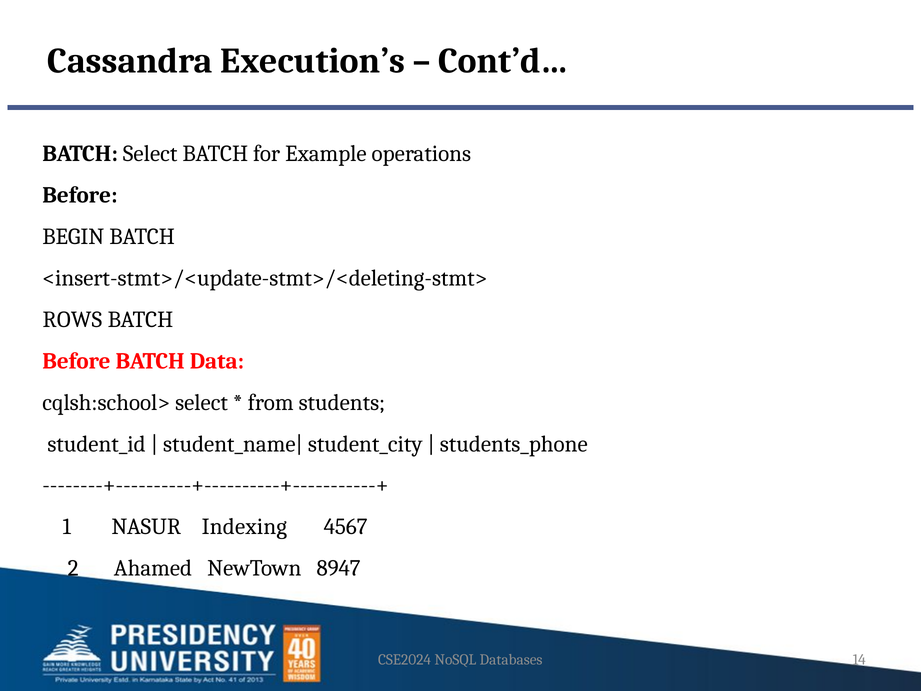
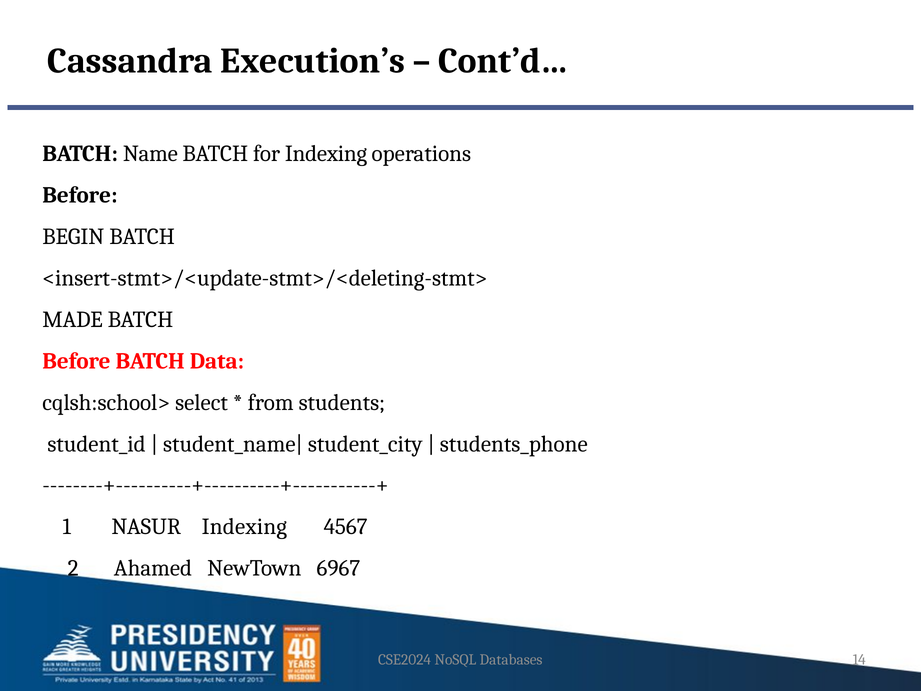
BATCH Select: Select -> Name
for Example: Example -> Indexing
ROWS: ROWS -> MADE
8947: 8947 -> 6967
